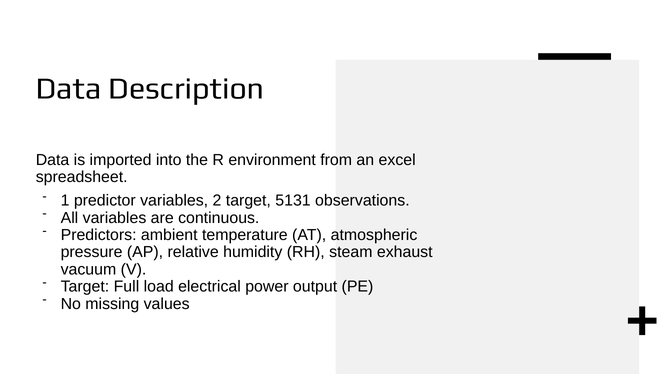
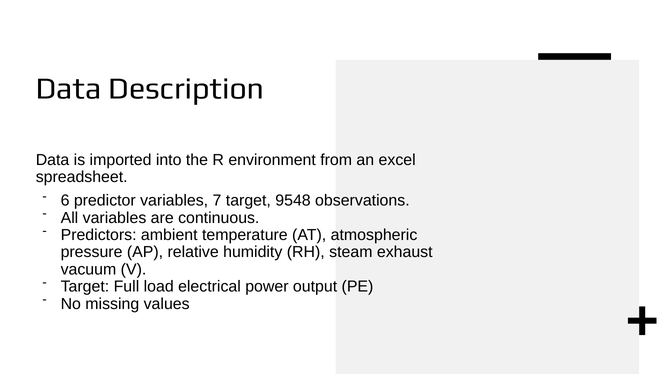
1: 1 -> 6
2: 2 -> 7
5131: 5131 -> 9548
